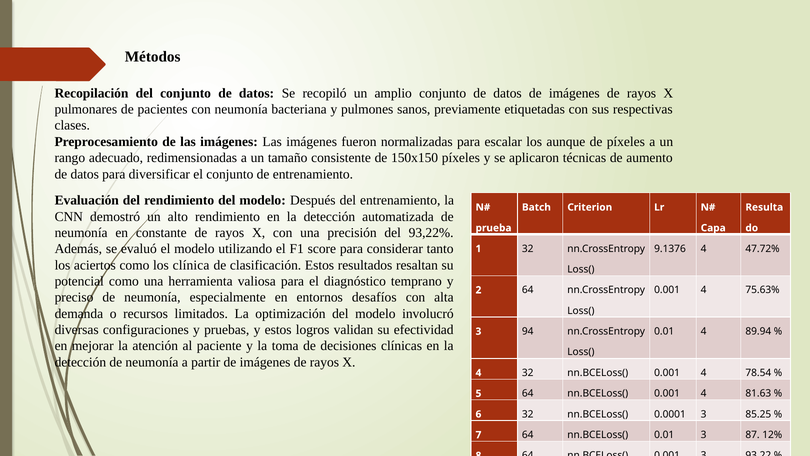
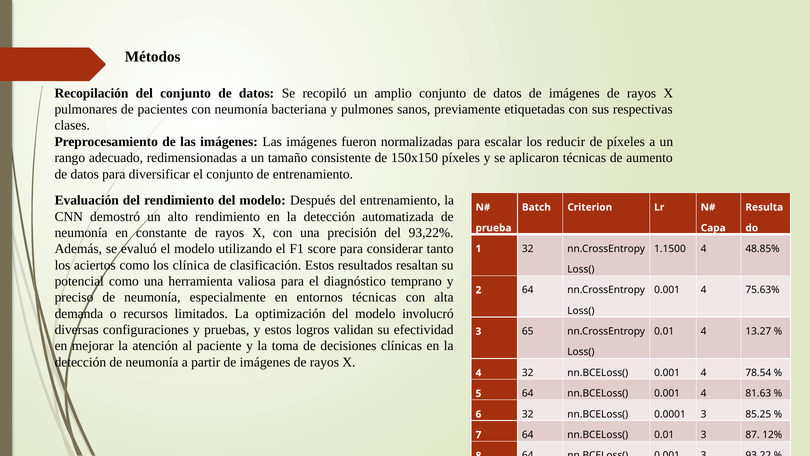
aunque: aunque -> reducir
9.1376: 9.1376 -> 1.1500
47.72%: 47.72% -> 48.85%
entornos desafíos: desafíos -> técnicas
89.94: 89.94 -> 13.27
94: 94 -> 65
